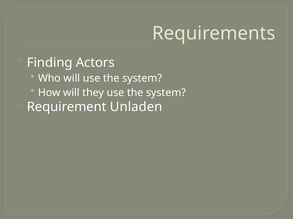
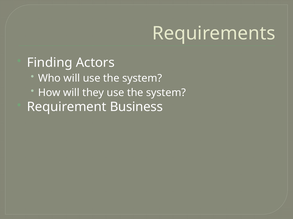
Unladen: Unladen -> Business
